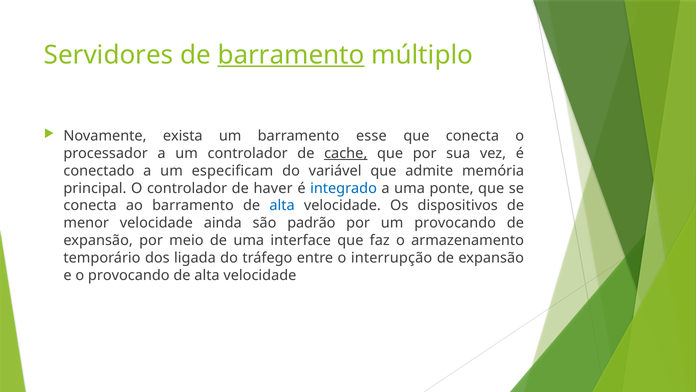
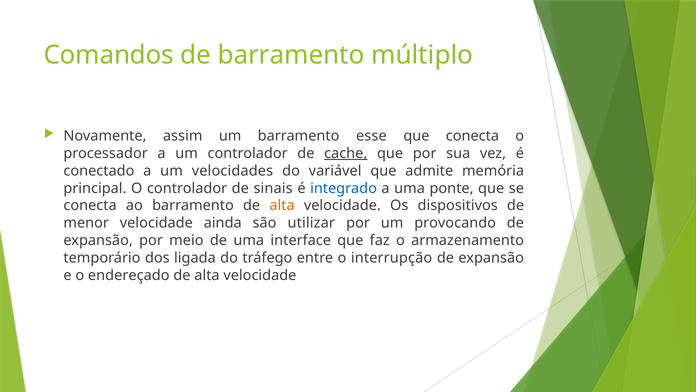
Servidores: Servidores -> Comandos
barramento at (291, 55) underline: present -> none
exista: exista -> assim
especificam: especificam -> velocidades
haver: haver -> sinais
alta at (282, 205) colour: blue -> orange
padrão: padrão -> utilizar
o provocando: provocando -> endereçado
